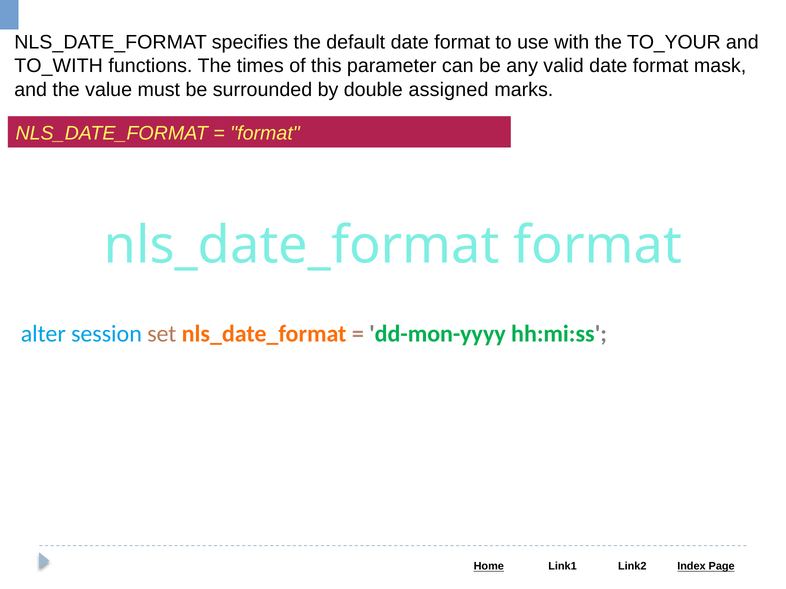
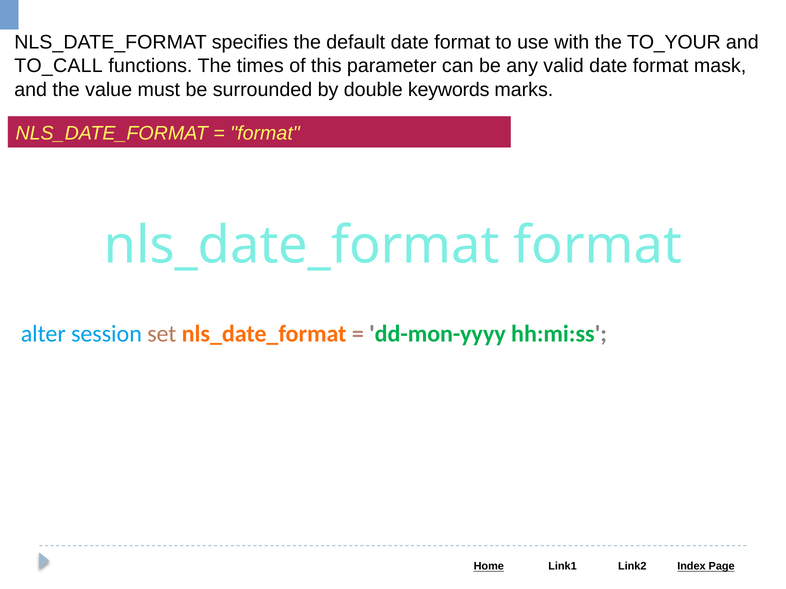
TO_WITH: TO_WITH -> TO_CALL
assigned: assigned -> keywords
